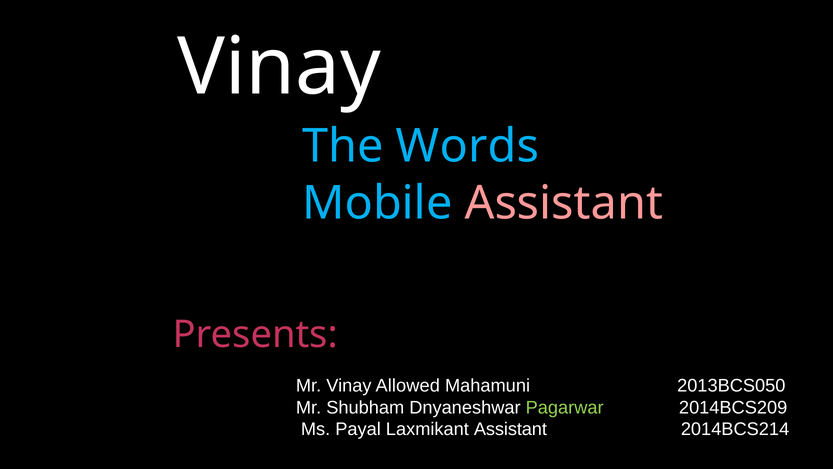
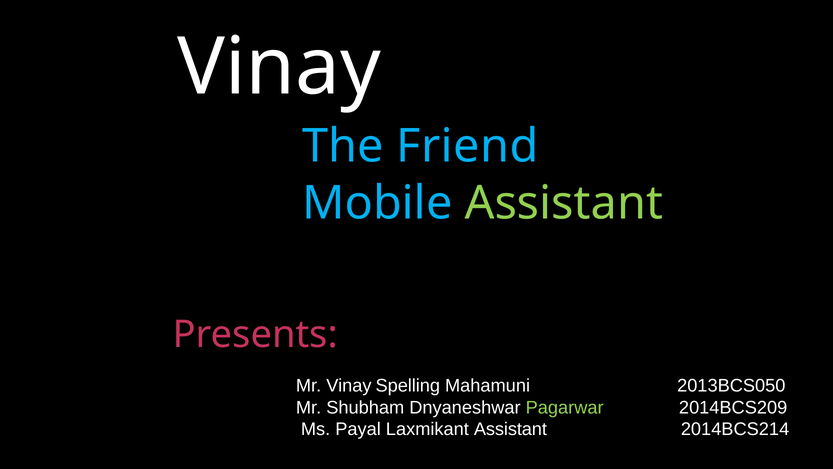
Words: Words -> Friend
Assistant at (564, 203) colour: pink -> light green
Allowed: Allowed -> Spelling
